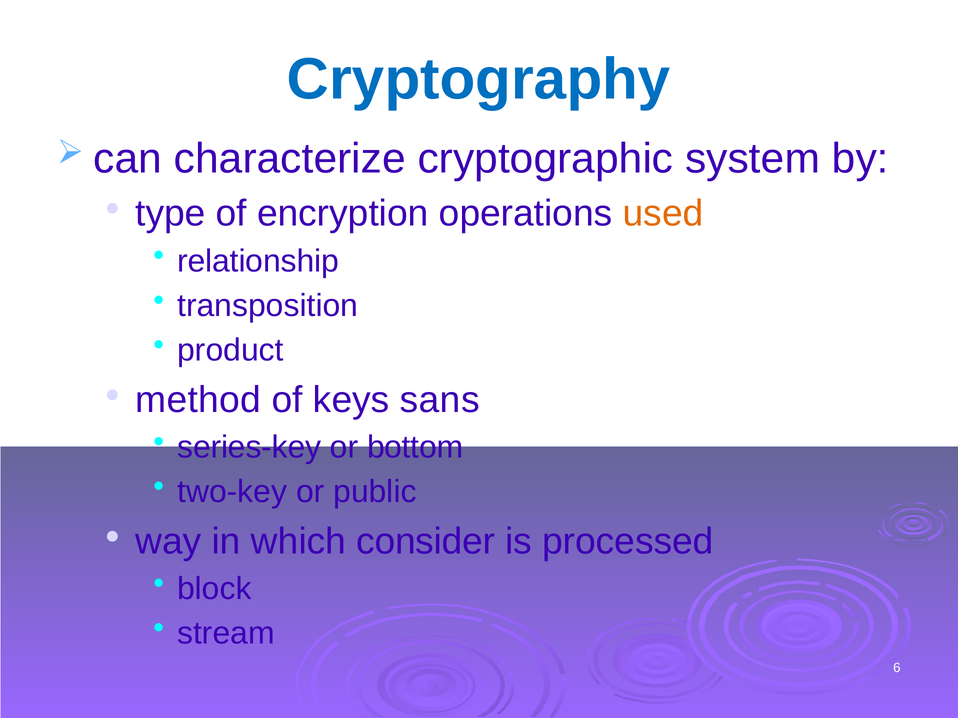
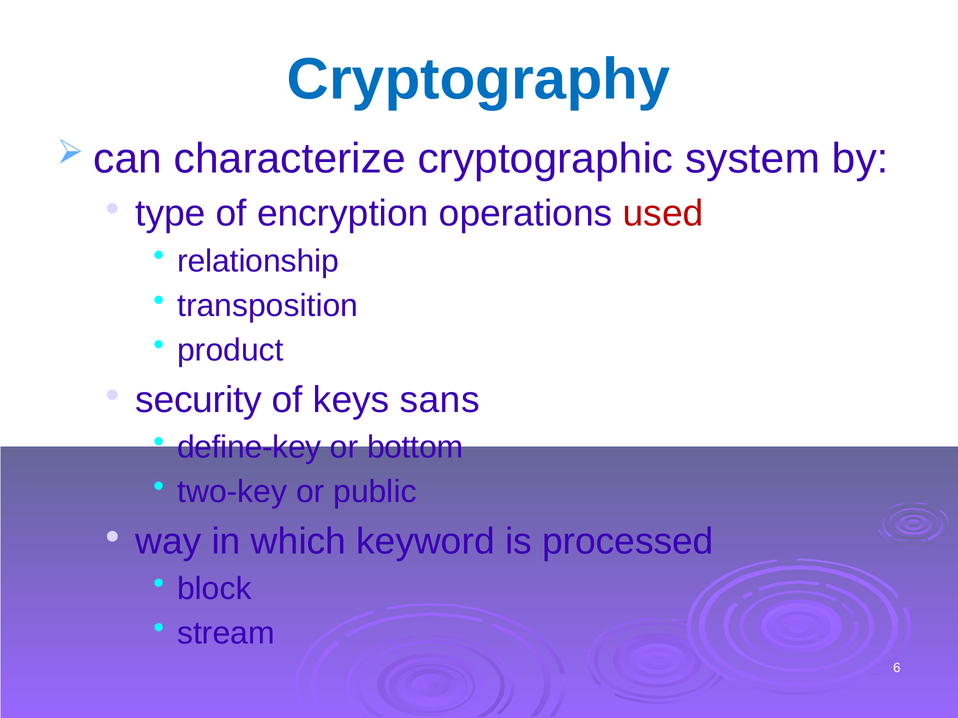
used colour: orange -> red
method: method -> security
series-key: series-key -> define-key
consider: consider -> keyword
